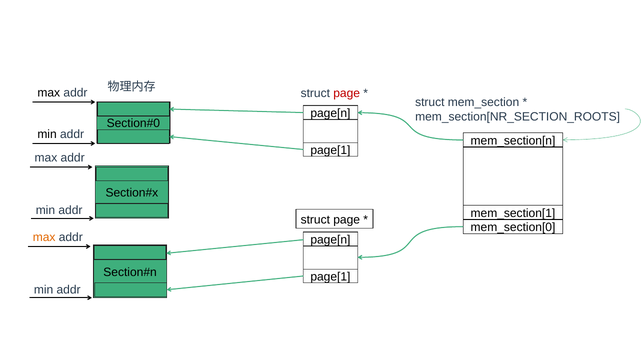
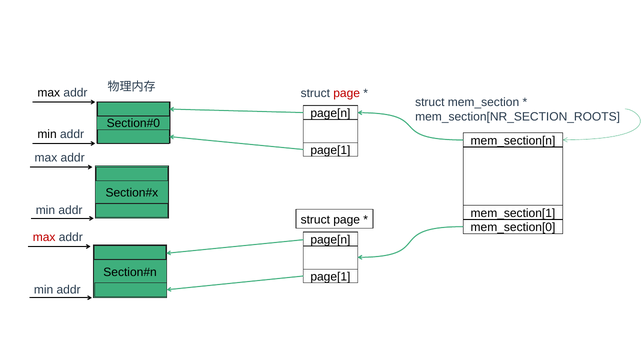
max at (44, 237) colour: orange -> red
